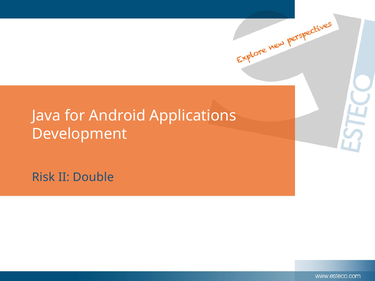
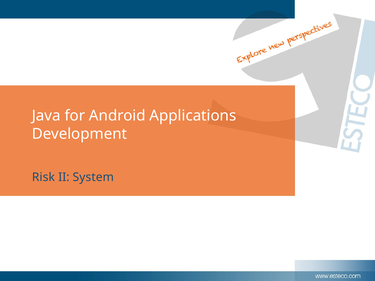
Double: Double -> System
